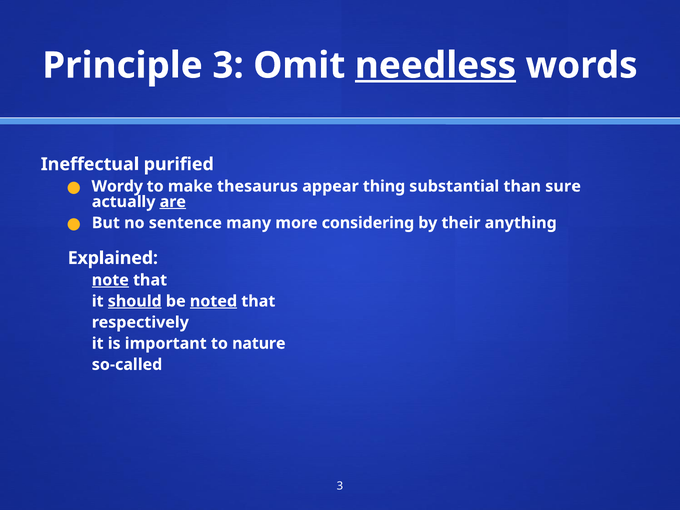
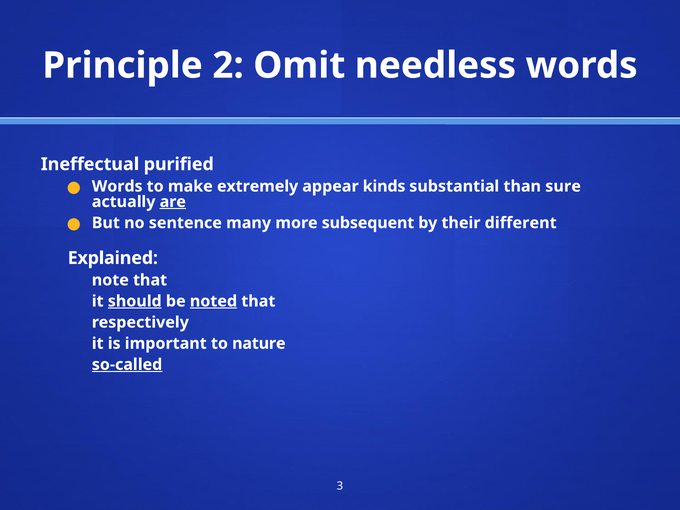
Principle 3: 3 -> 2
needless underline: present -> none
Wordy at (117, 186): Wordy -> Words
thesaurus: thesaurus -> extremely
thing: thing -> kinds
considering: considering -> subsequent
anything: anything -> different
note underline: present -> none
so-called underline: none -> present
